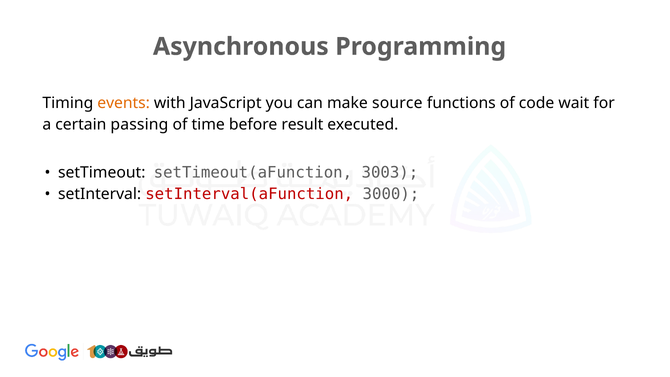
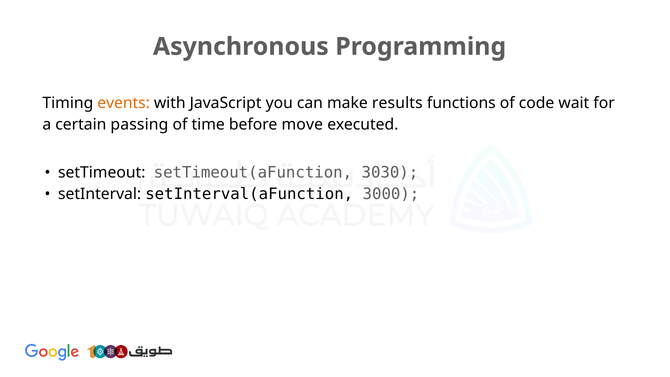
source: source -> results
result: result -> move
3003: 3003 -> 3030
setInterval(aFunction colour: red -> black
